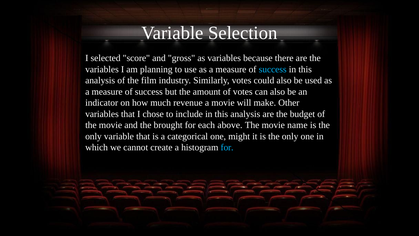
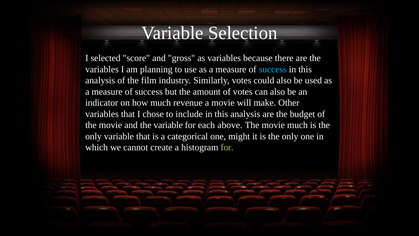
the brought: brought -> variable
movie name: name -> much
for at (227, 147) colour: light blue -> light green
